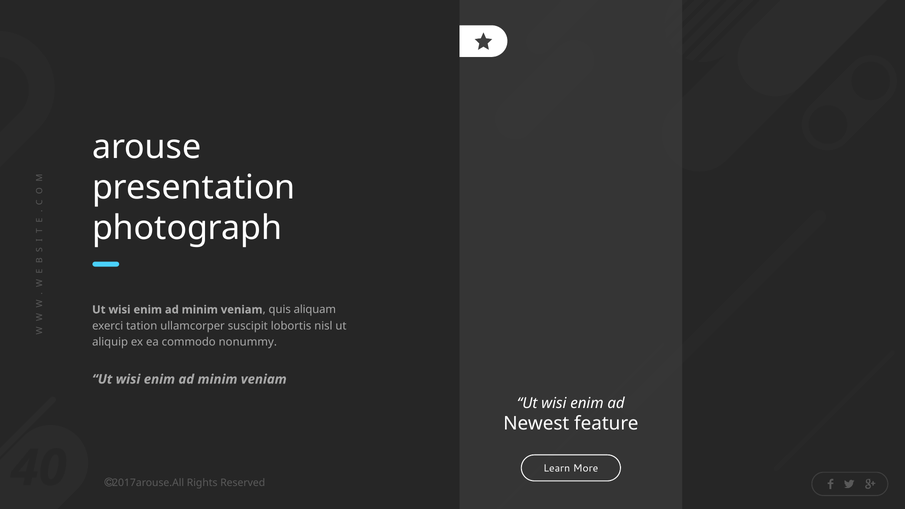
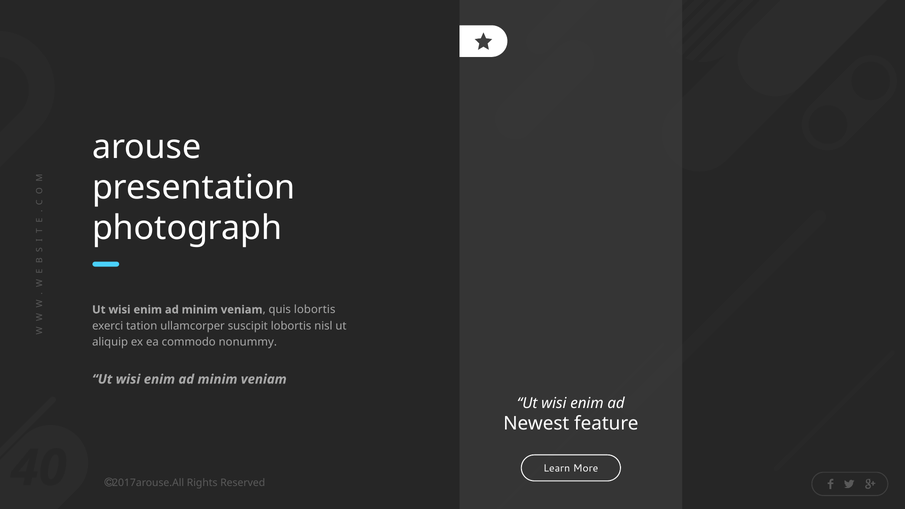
quis aliquam: aliquam -> lobortis
